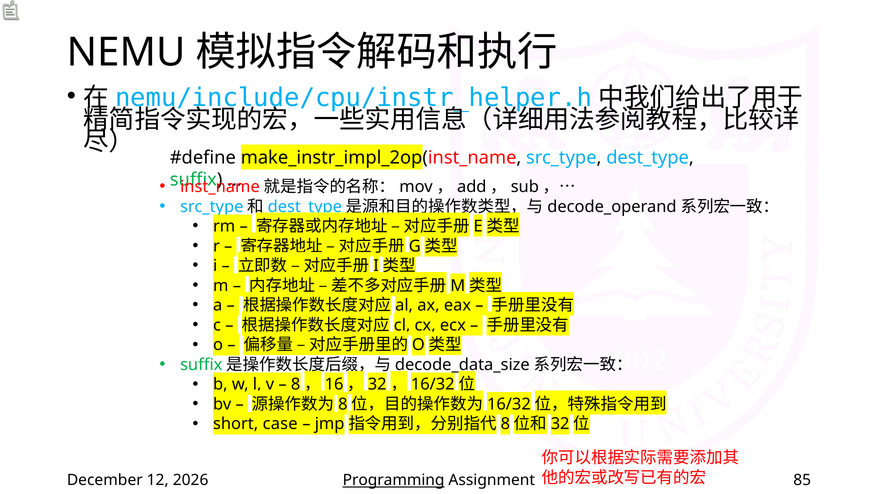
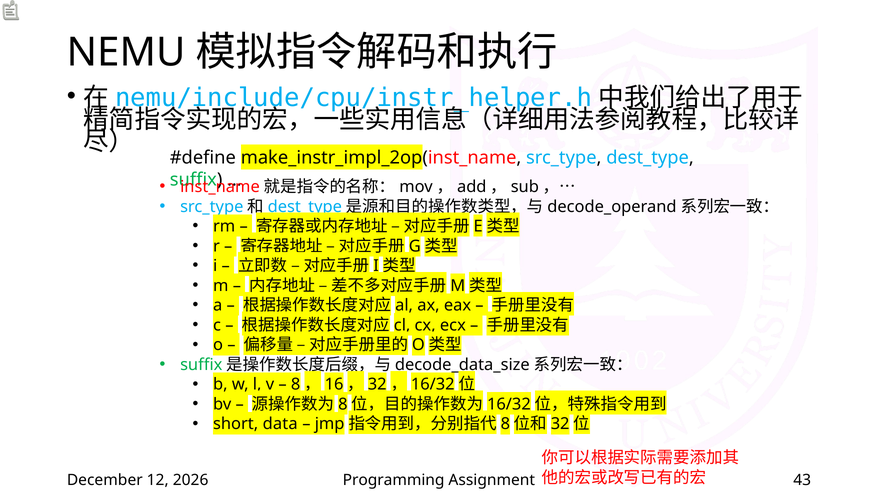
case: case -> data
Programming underline: present -> none
85: 85 -> 43
